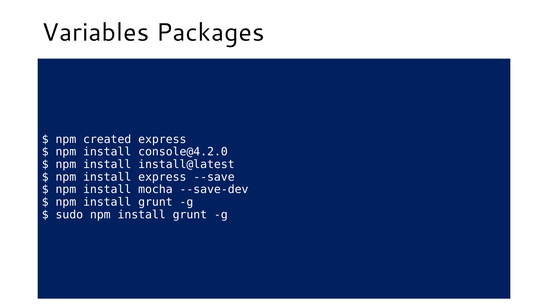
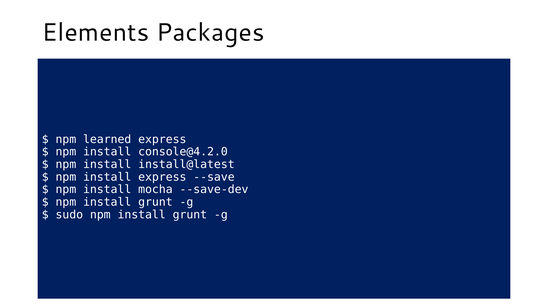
Variables: Variables -> Elements
created: created -> learned
